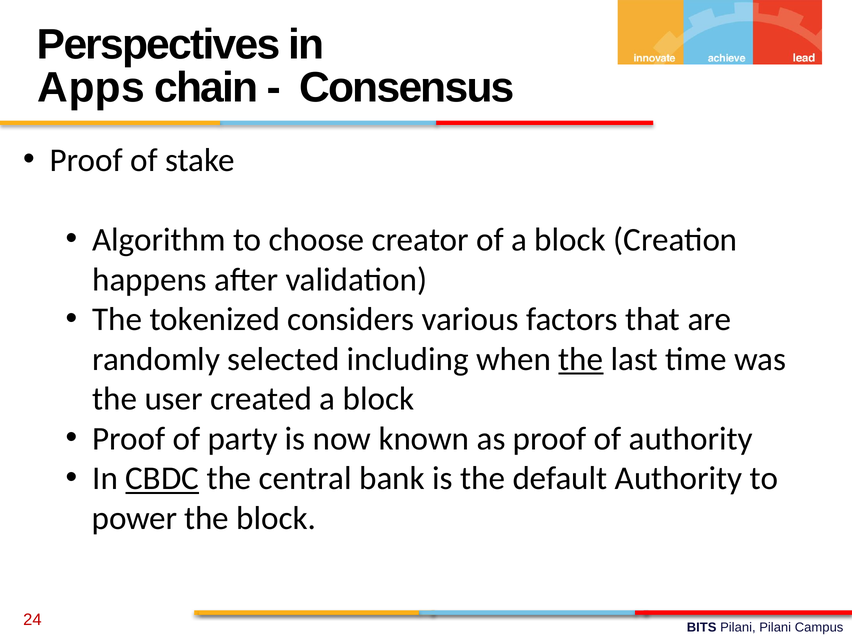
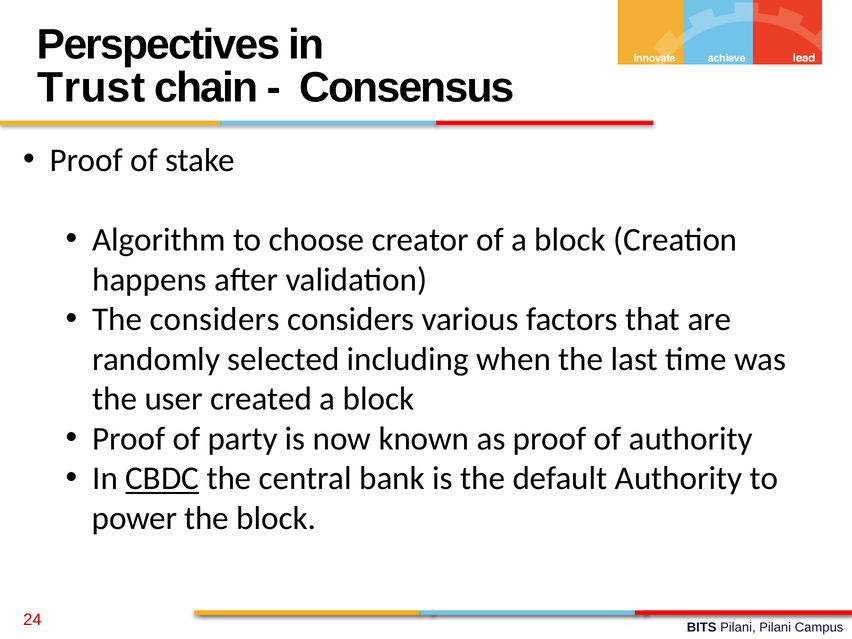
Apps: Apps -> Trust
The tokenized: tokenized -> considers
the at (581, 359) underline: present -> none
